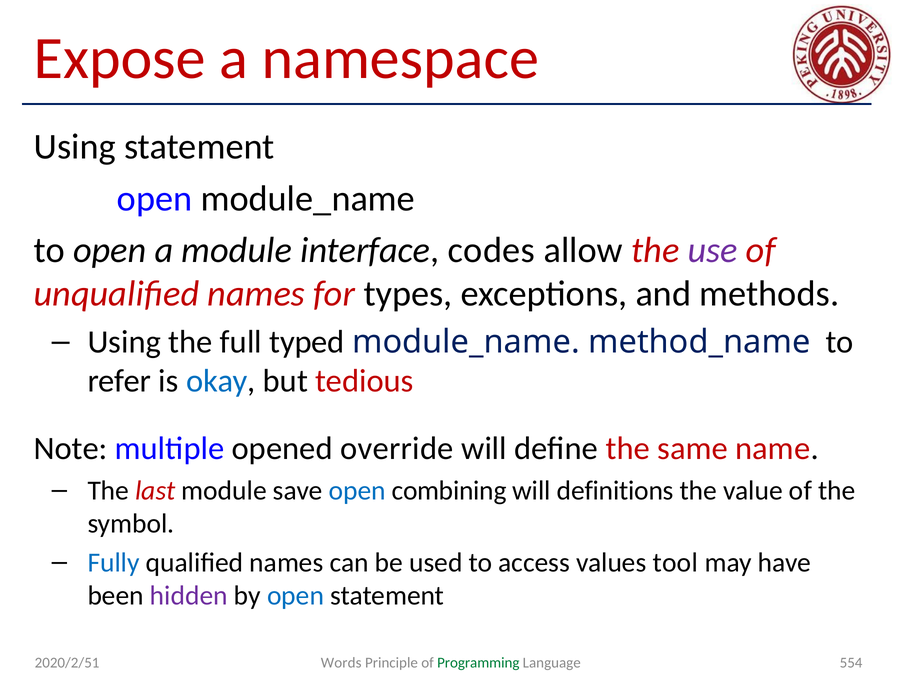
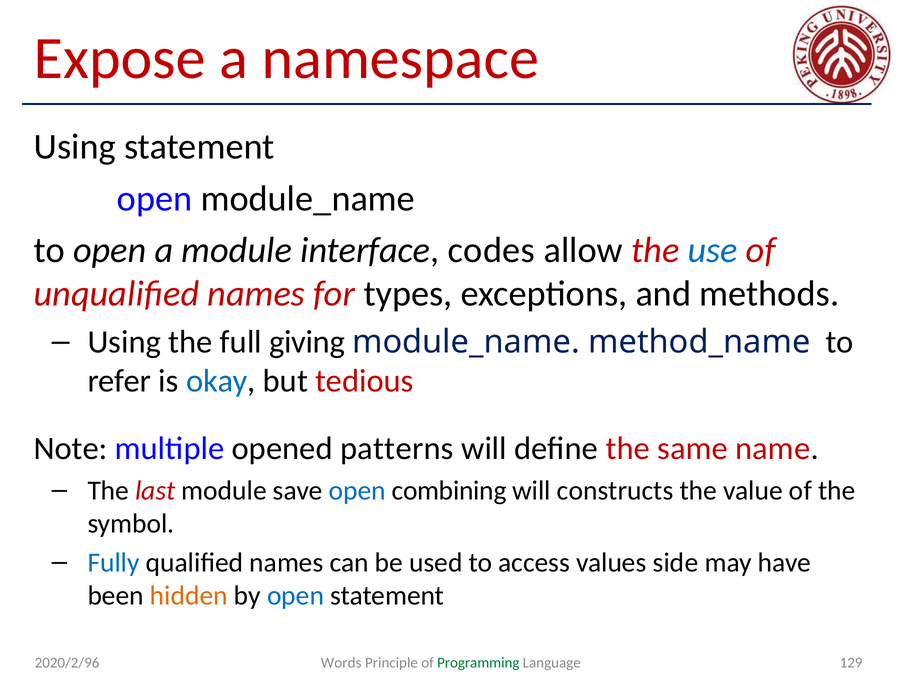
use colour: purple -> blue
typed: typed -> giving
override: override -> patterns
definitions: definitions -> constructs
tool: tool -> side
hidden colour: purple -> orange
554: 554 -> 129
2020/2/51: 2020/2/51 -> 2020/2/96
